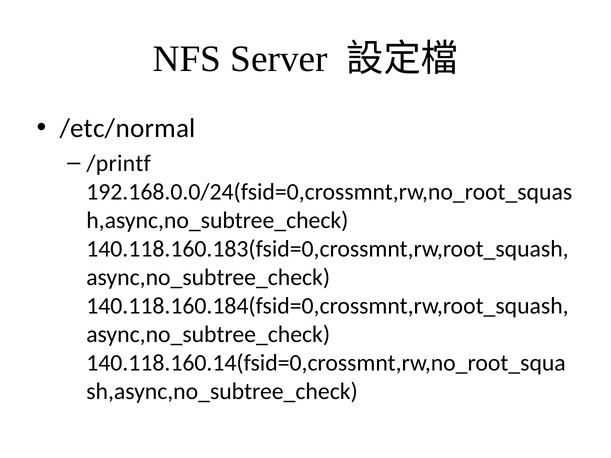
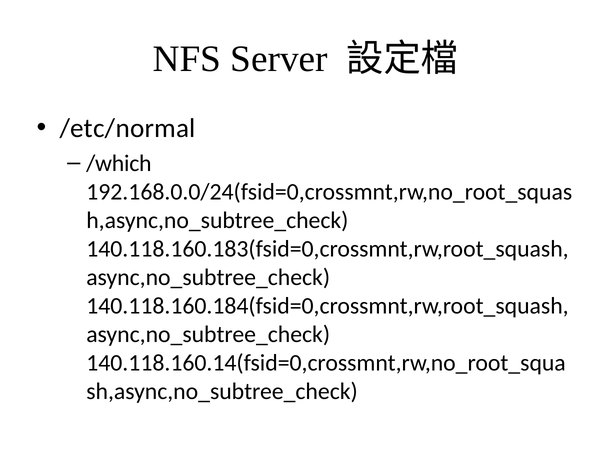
/printf: /printf -> /which
